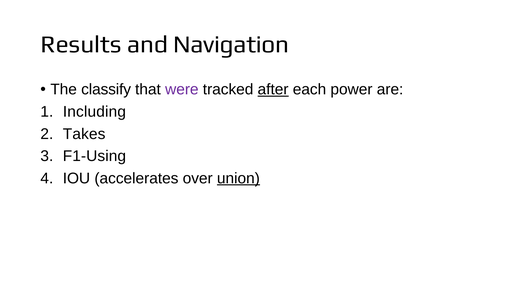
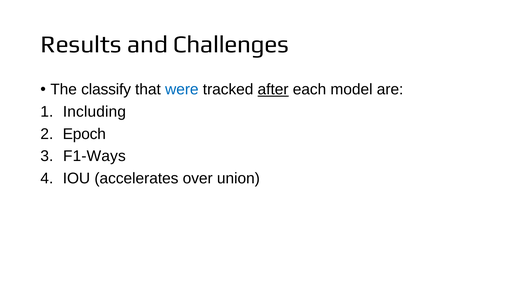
Navigation: Navigation -> Challenges
were colour: purple -> blue
power: power -> model
Takes: Takes -> Epoch
F1-Using: F1-Using -> F1-Ways
union underline: present -> none
